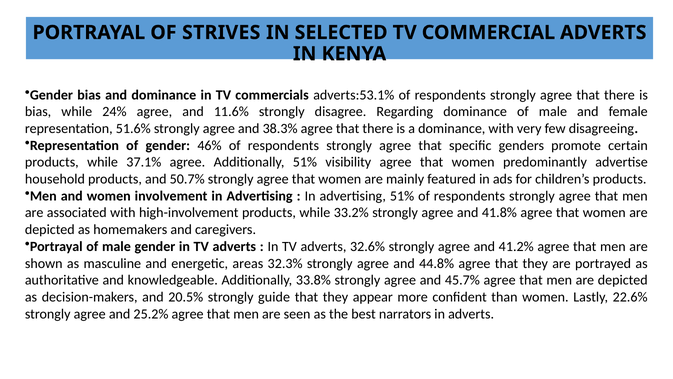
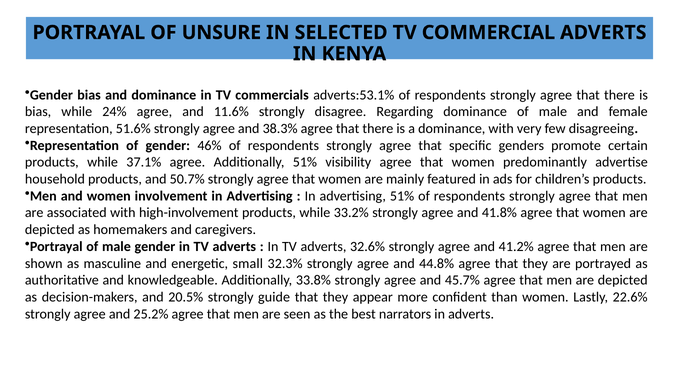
STRIVES: STRIVES -> UNSURE
areas: areas -> small
